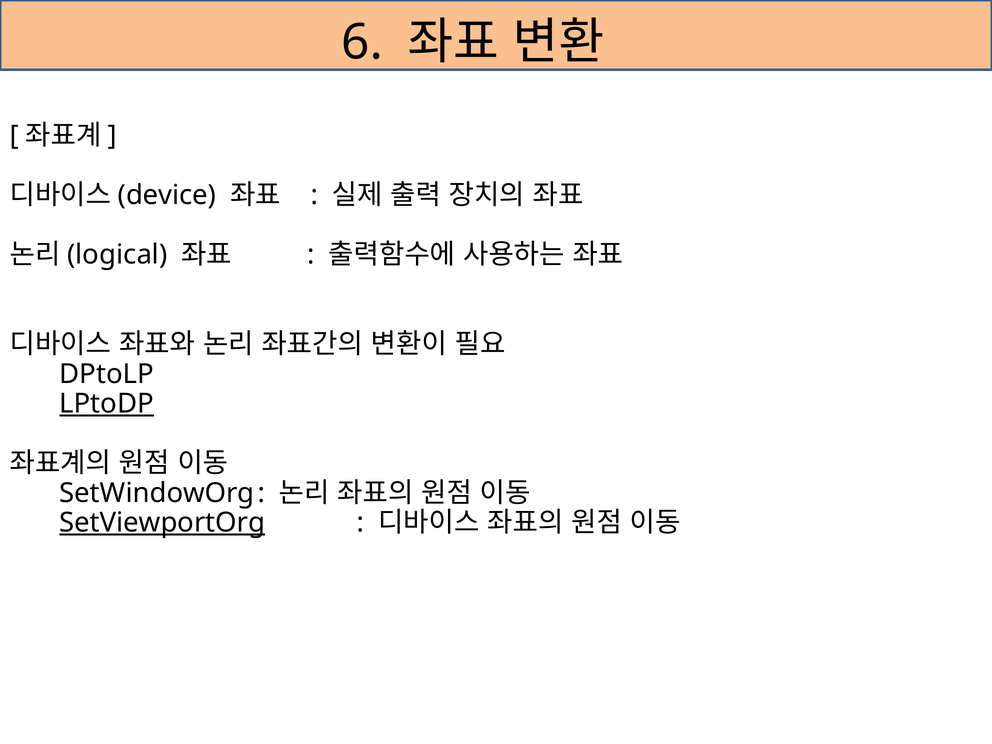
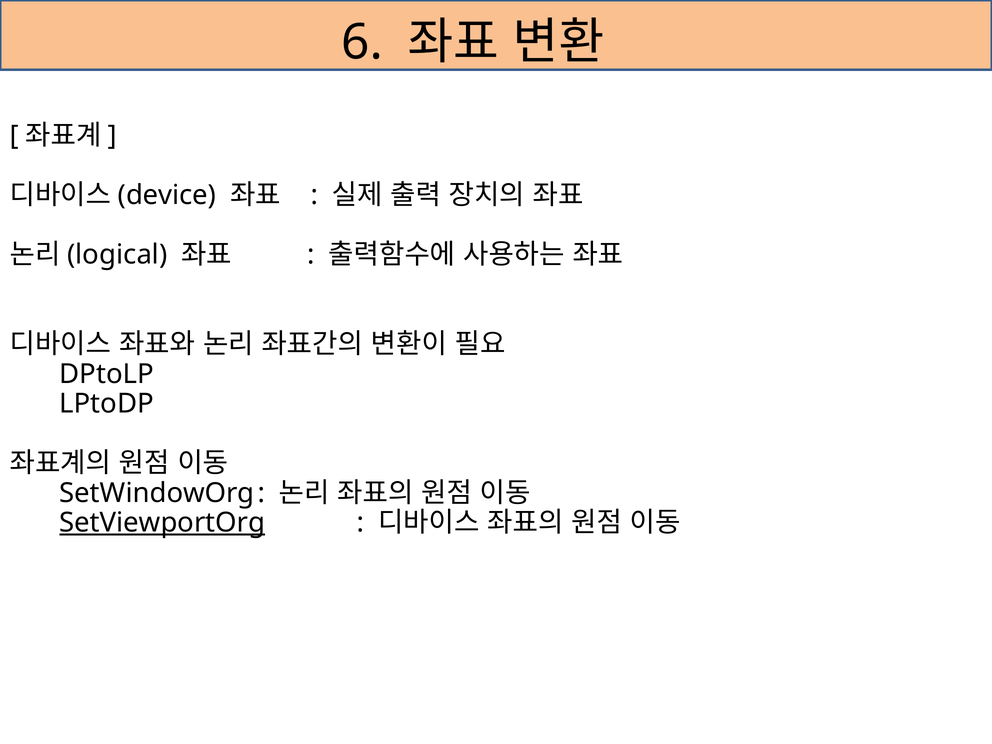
LPtoDP underline: present -> none
